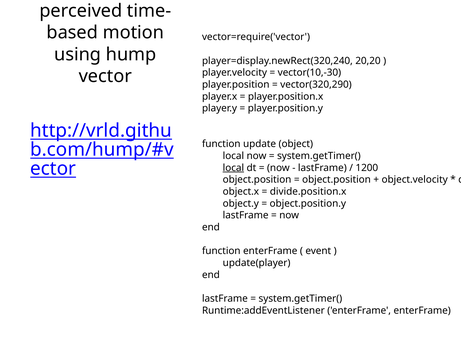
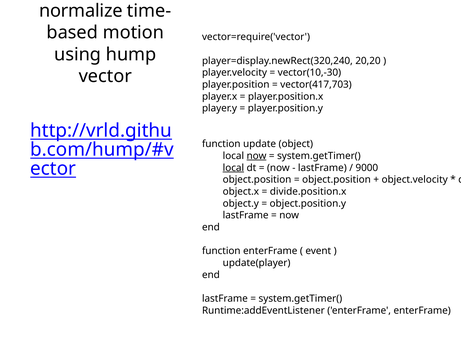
perceived: perceived -> normalize
vector(320,290: vector(320,290 -> vector(417,703
now at (257, 156) underline: none -> present
1200: 1200 -> 9000
